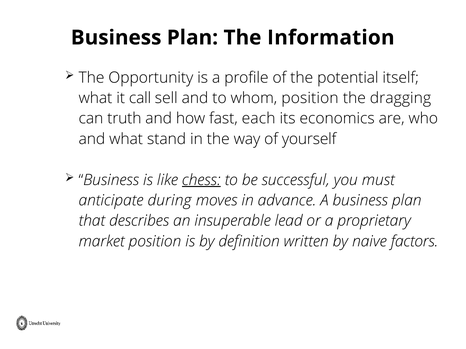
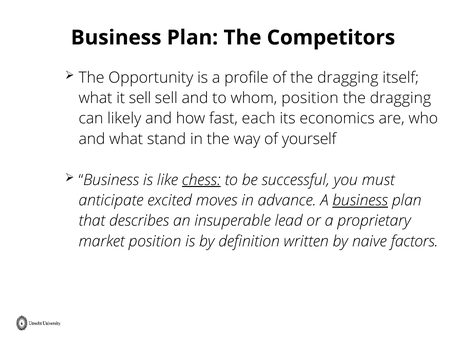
Information: Information -> Competitors
of the potential: potential -> dragging
it call: call -> sell
truth: truth -> likely
during: during -> excited
business at (360, 201) underline: none -> present
